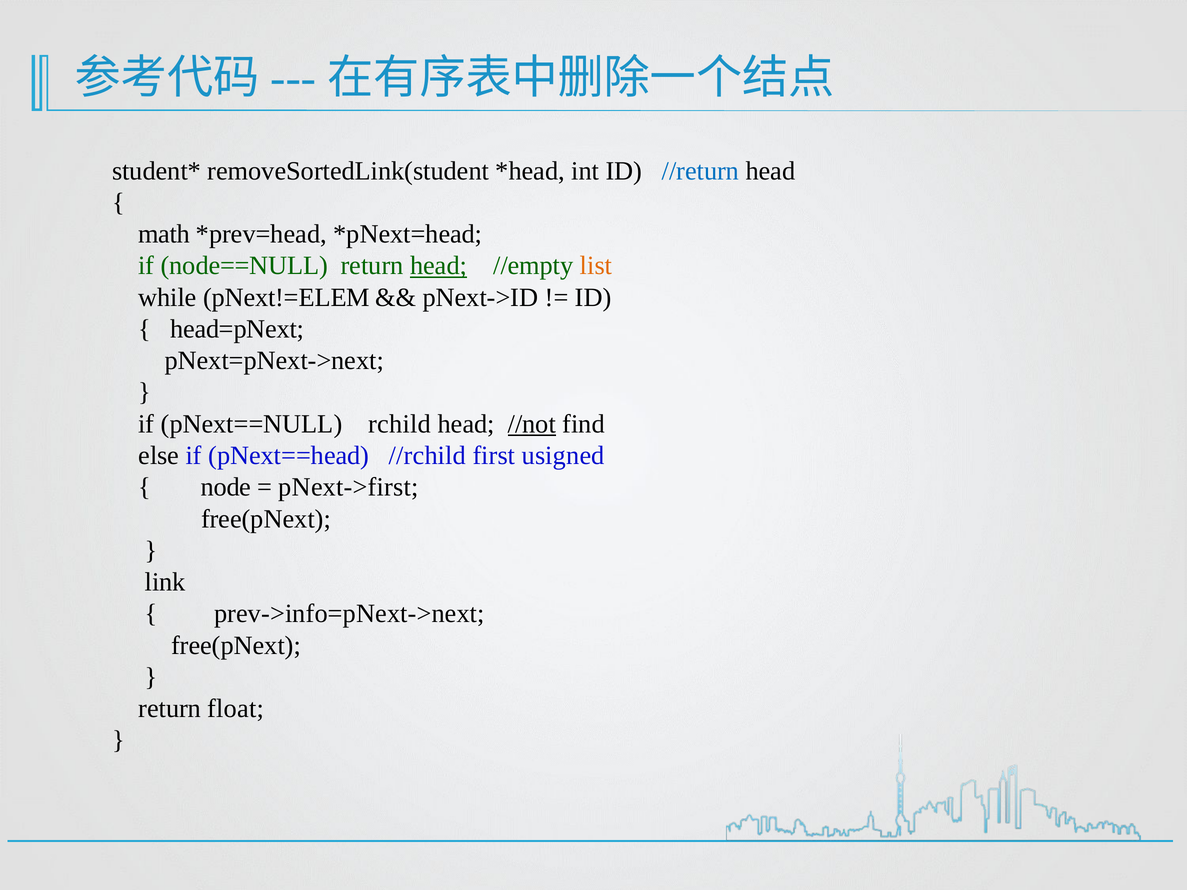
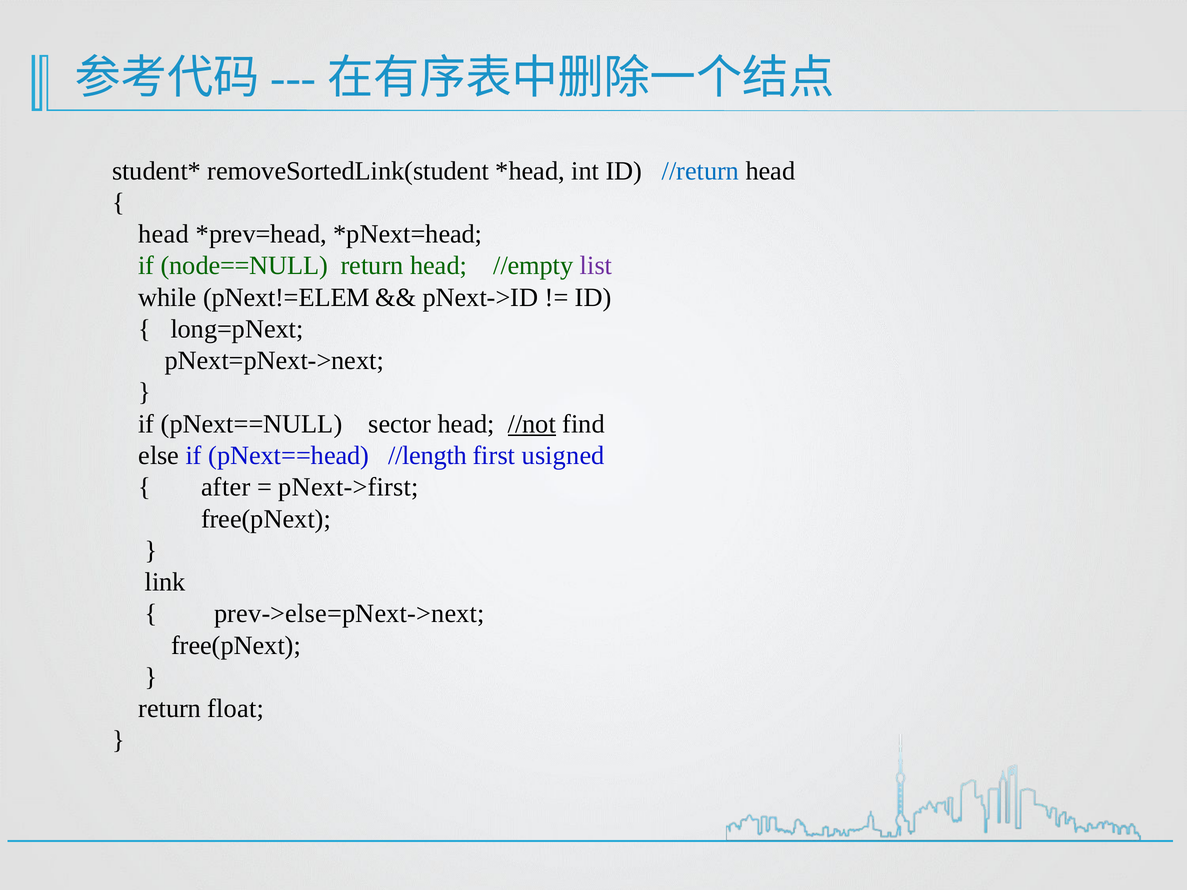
math at (164, 234): math -> head
head at (439, 266) underline: present -> none
list colour: orange -> purple
head=pNext: head=pNext -> long=pNext
rchild: rchild -> sector
//rchild: //rchild -> //length
node: node -> after
prev->info=pNext->next: prev->info=pNext->next -> prev->else=pNext->next
